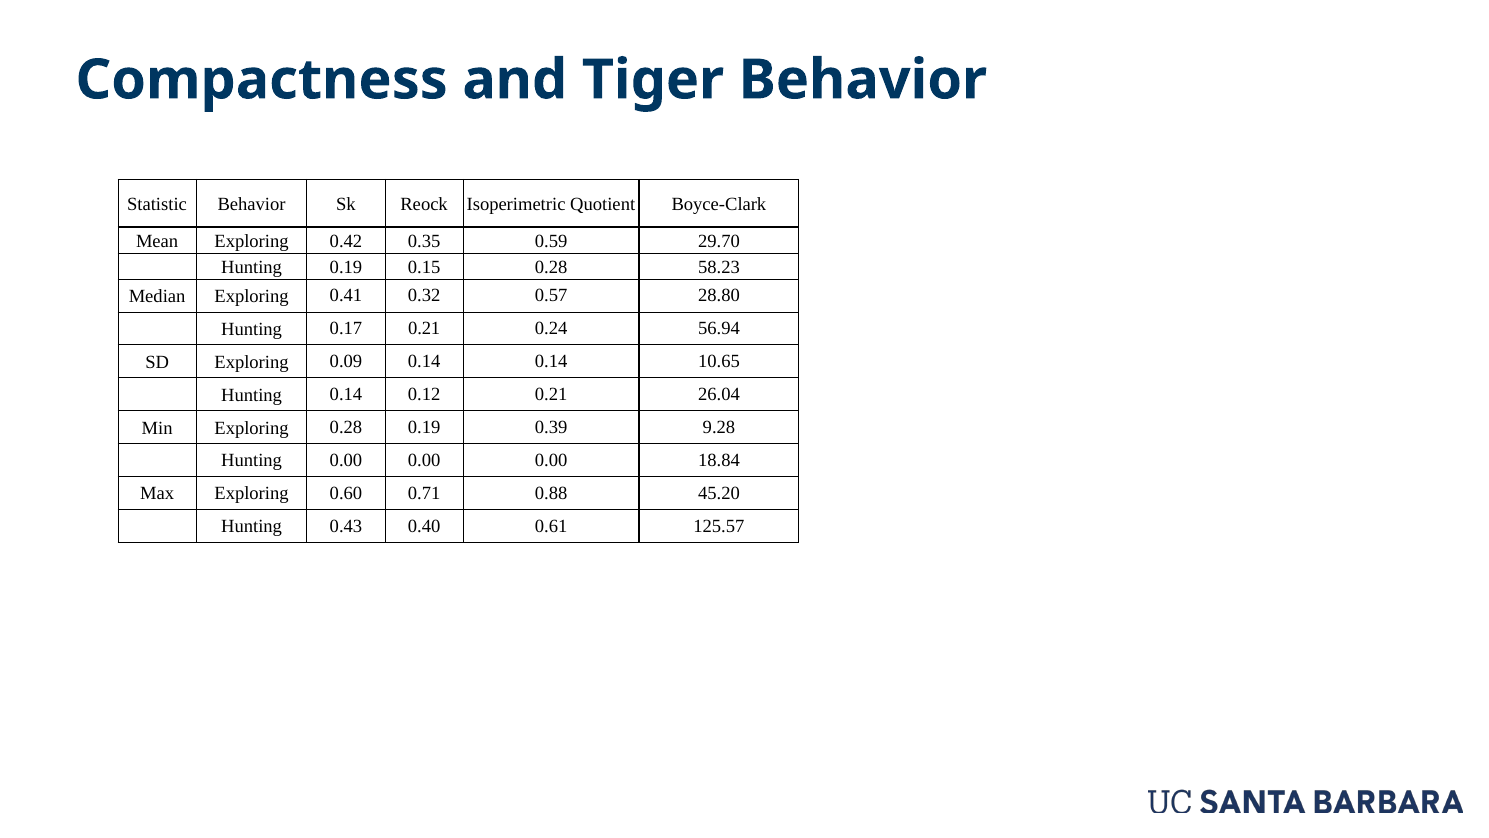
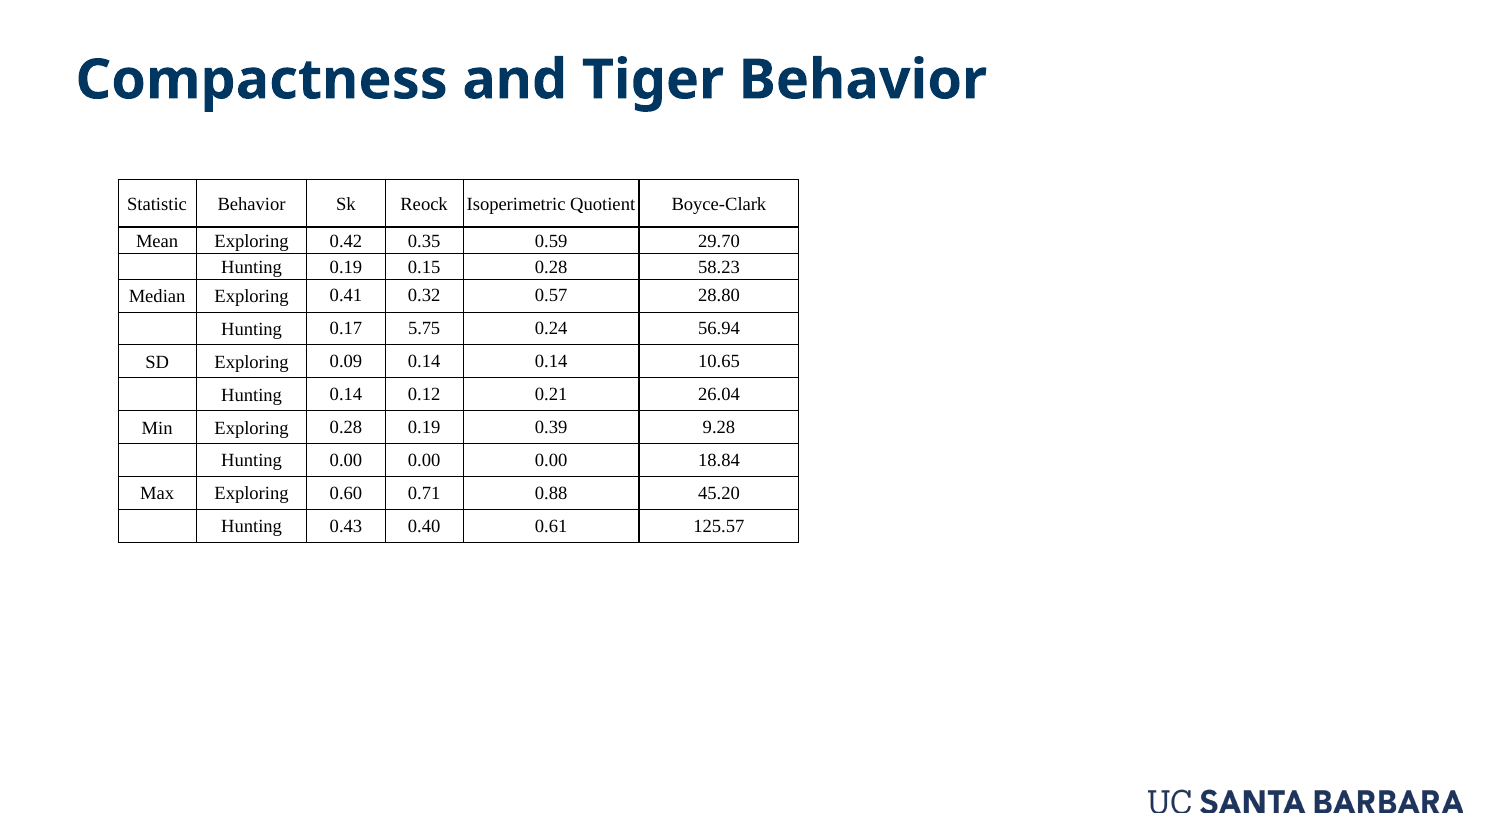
0.17 0.21: 0.21 -> 5.75
